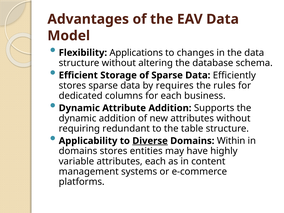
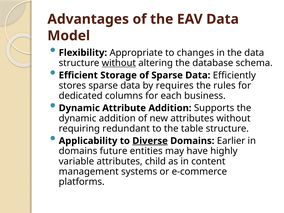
Applications: Applications -> Appropriate
without at (119, 63) underline: none -> present
Within: Within -> Earlier
domains stores: stores -> future
attributes each: each -> child
